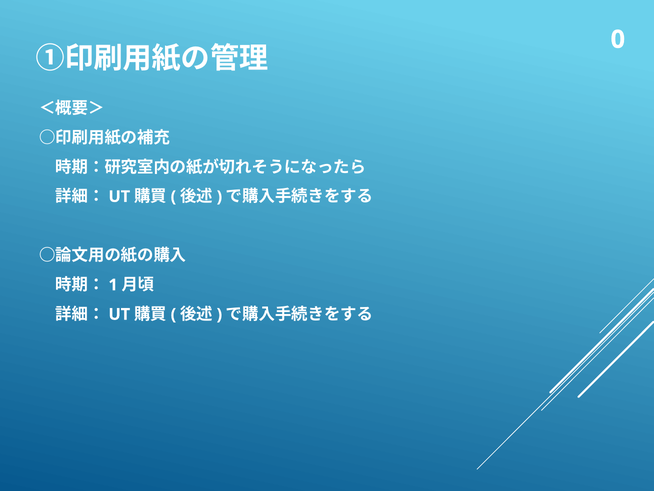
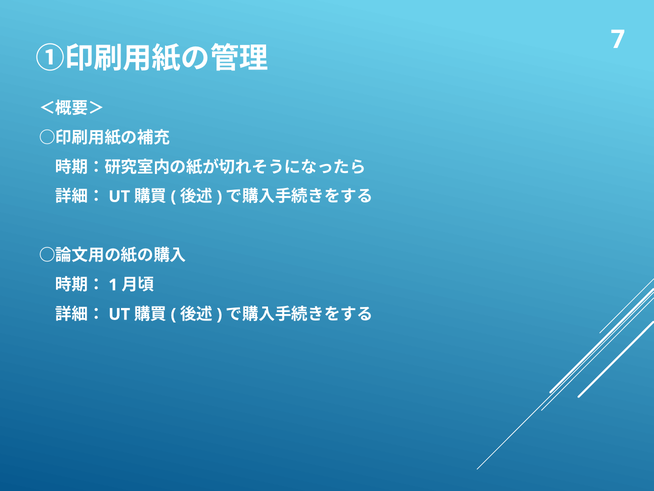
0: 0 -> 7
